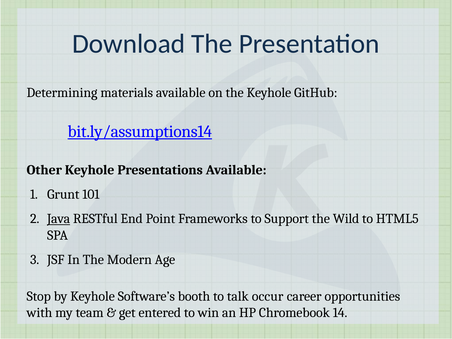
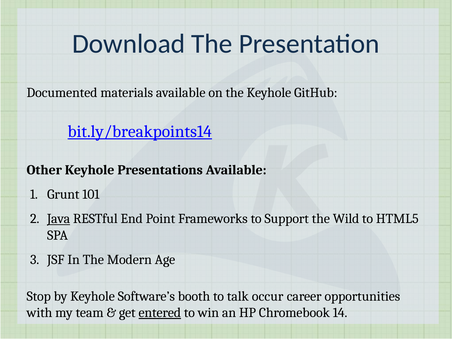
Determining: Determining -> Documented
bit.ly/assumptions14: bit.ly/assumptions14 -> bit.ly/breakpoints14
entered underline: none -> present
